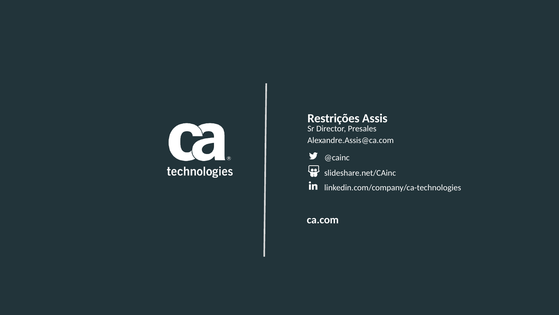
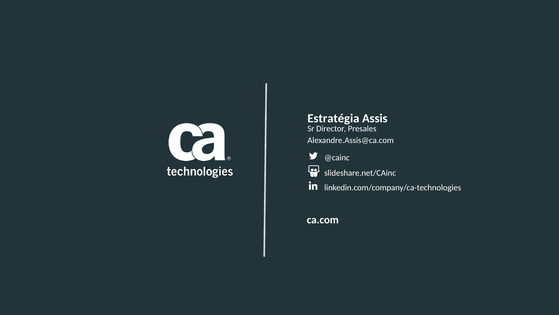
Restrições: Restrições -> Estratégia
